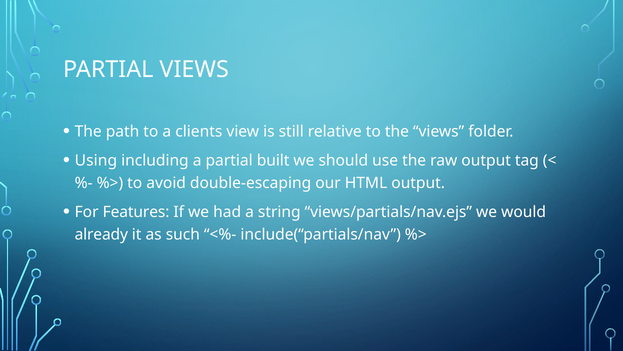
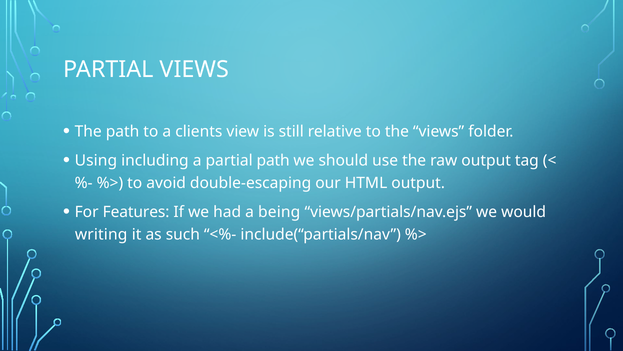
partial built: built -> path
string: string -> being
already: already -> writing
